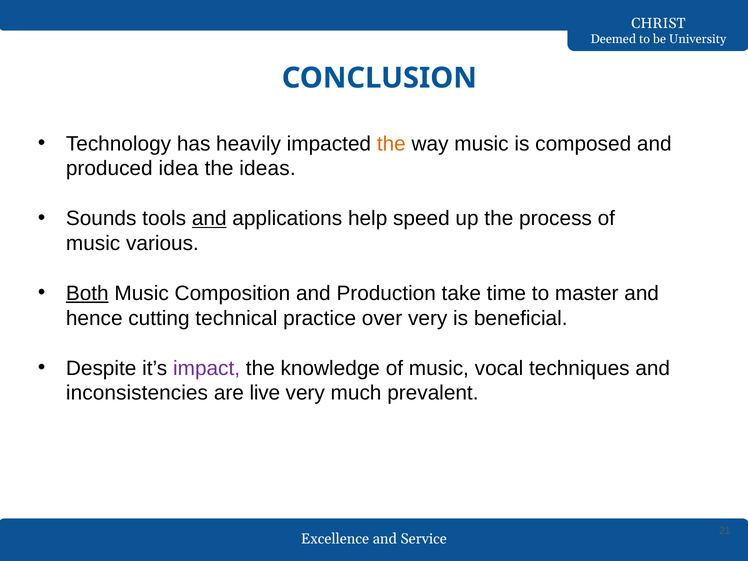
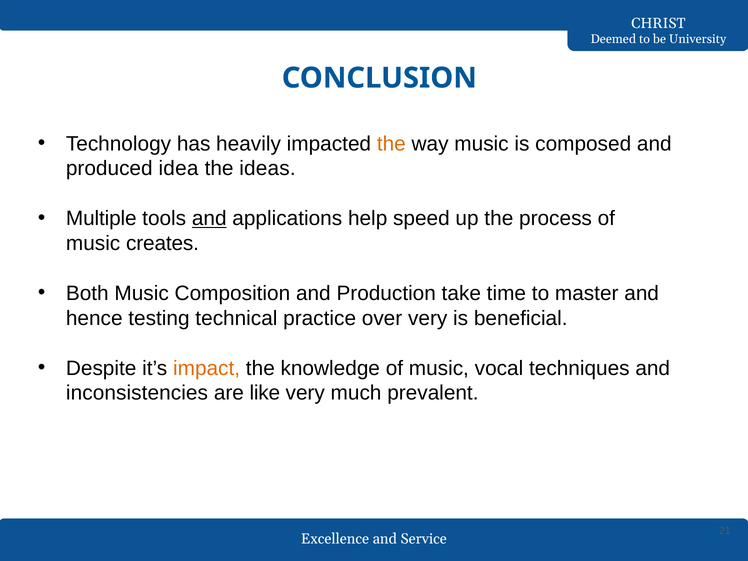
Sounds: Sounds -> Multiple
various: various -> creates
Both underline: present -> none
cutting: cutting -> testing
impact colour: purple -> orange
live: live -> like
